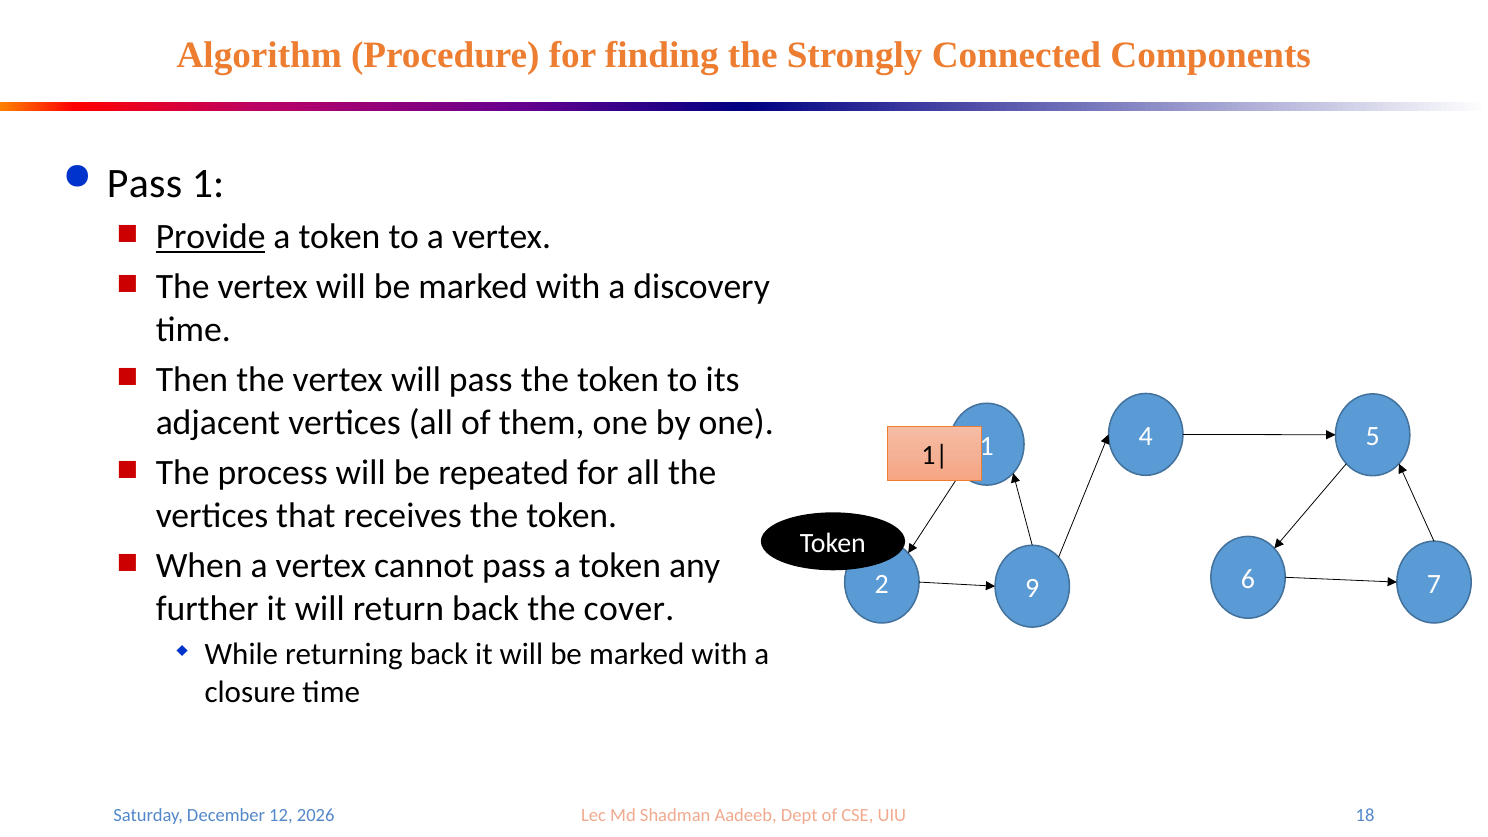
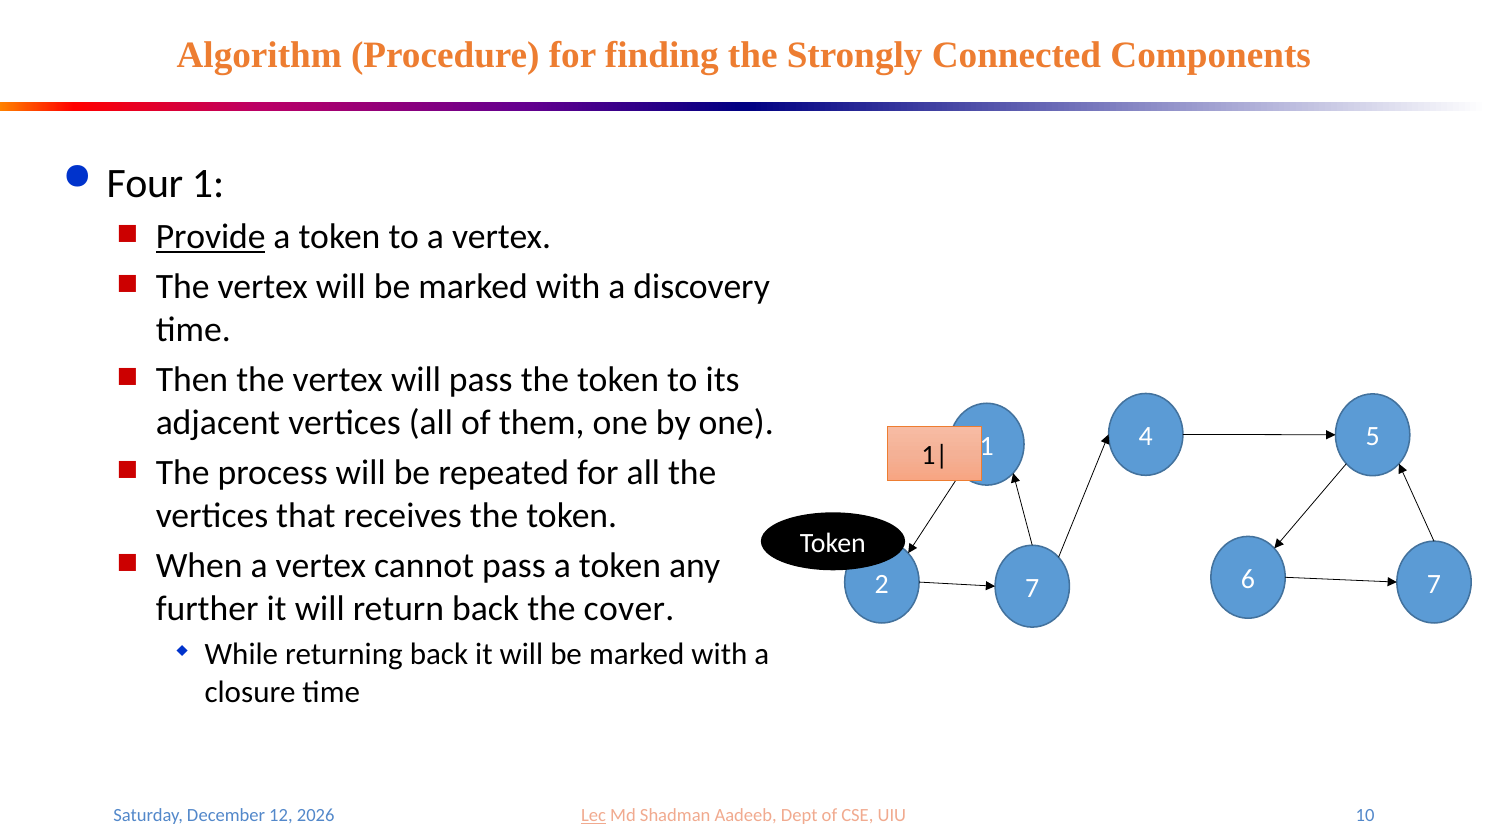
Pass at (145, 184): Pass -> Four
2 9: 9 -> 7
Lec underline: none -> present
18: 18 -> 10
